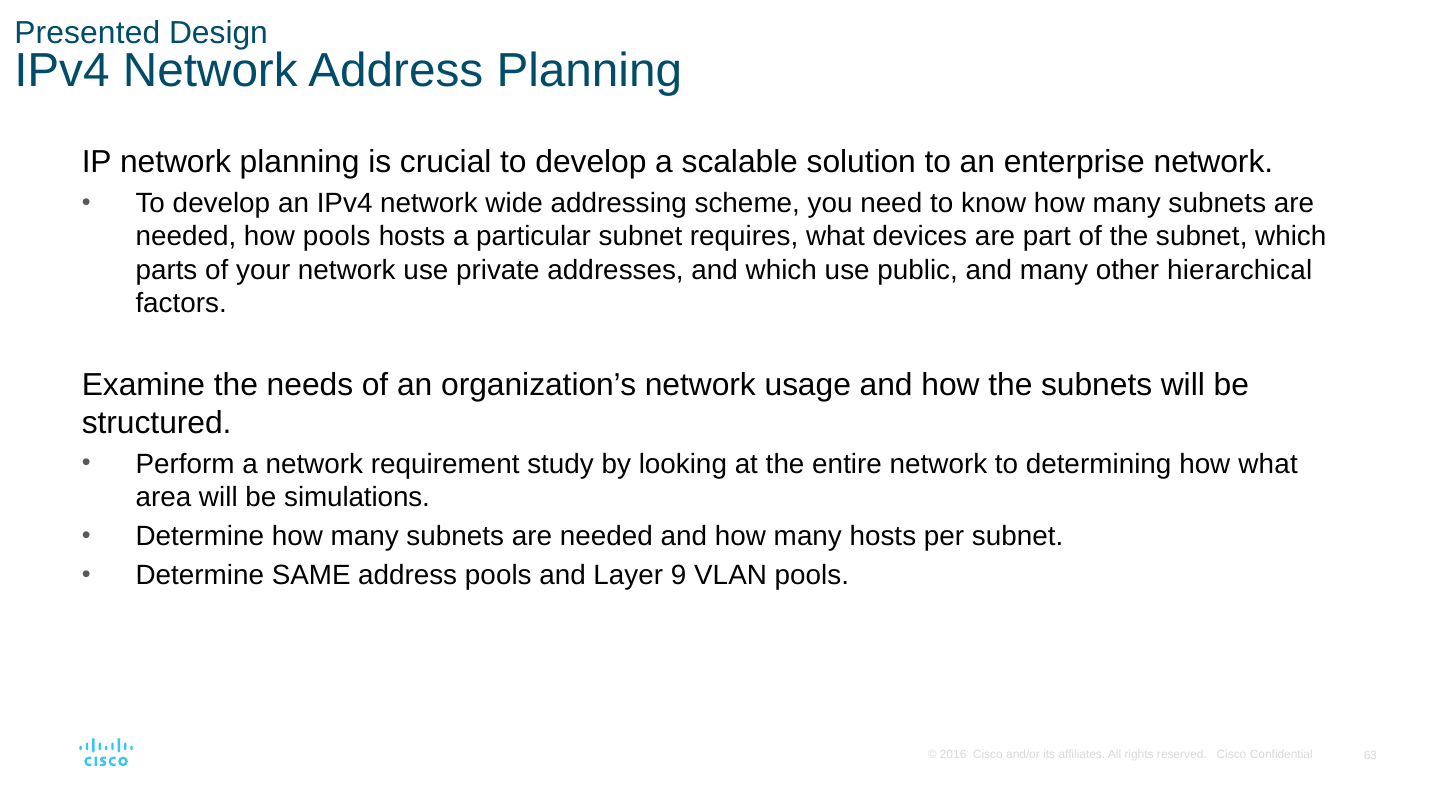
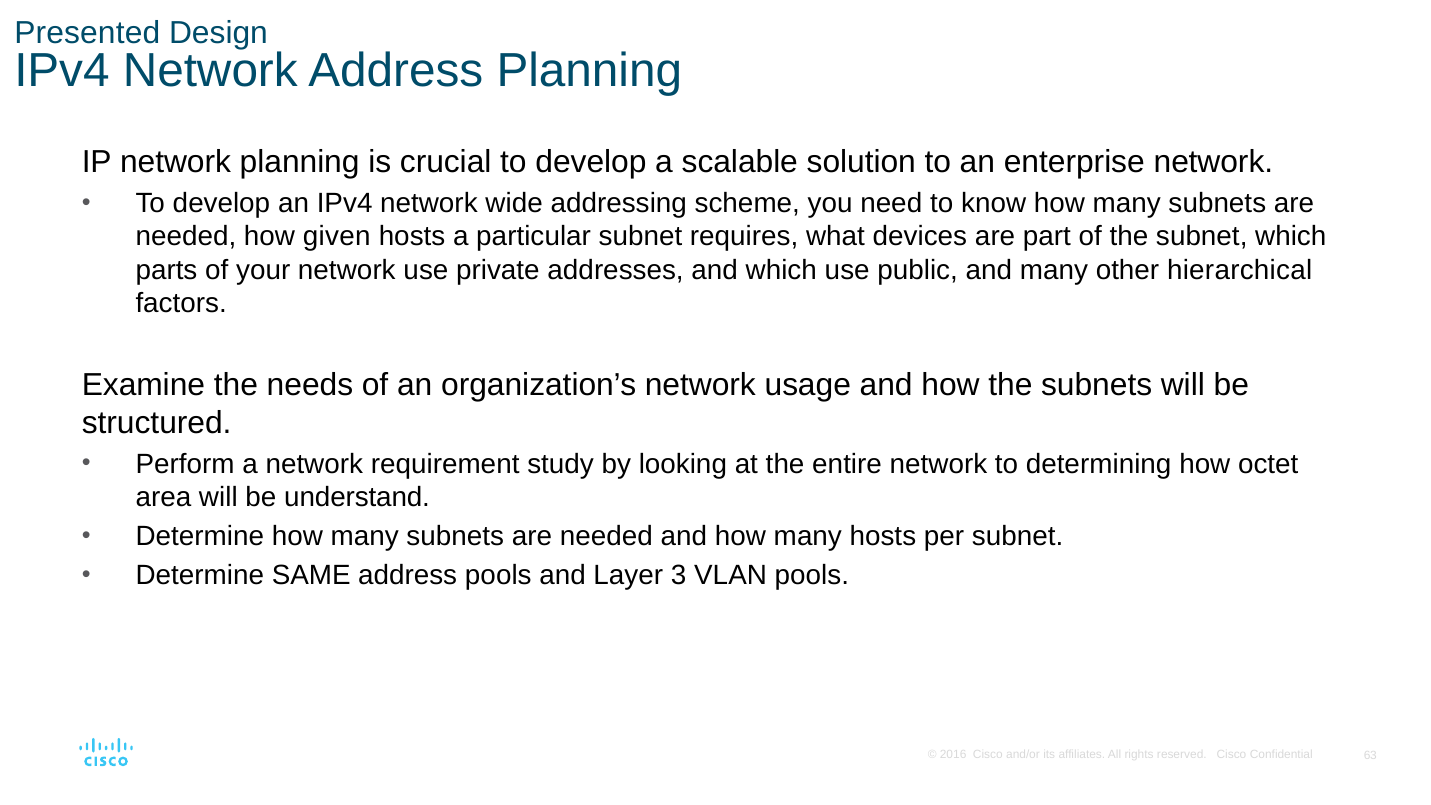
how pools: pools -> given
how what: what -> octet
simulations: simulations -> understand
9: 9 -> 3
